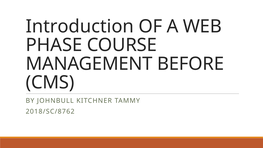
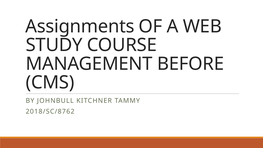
Introduction: Introduction -> Assignments
PHASE: PHASE -> STUDY
